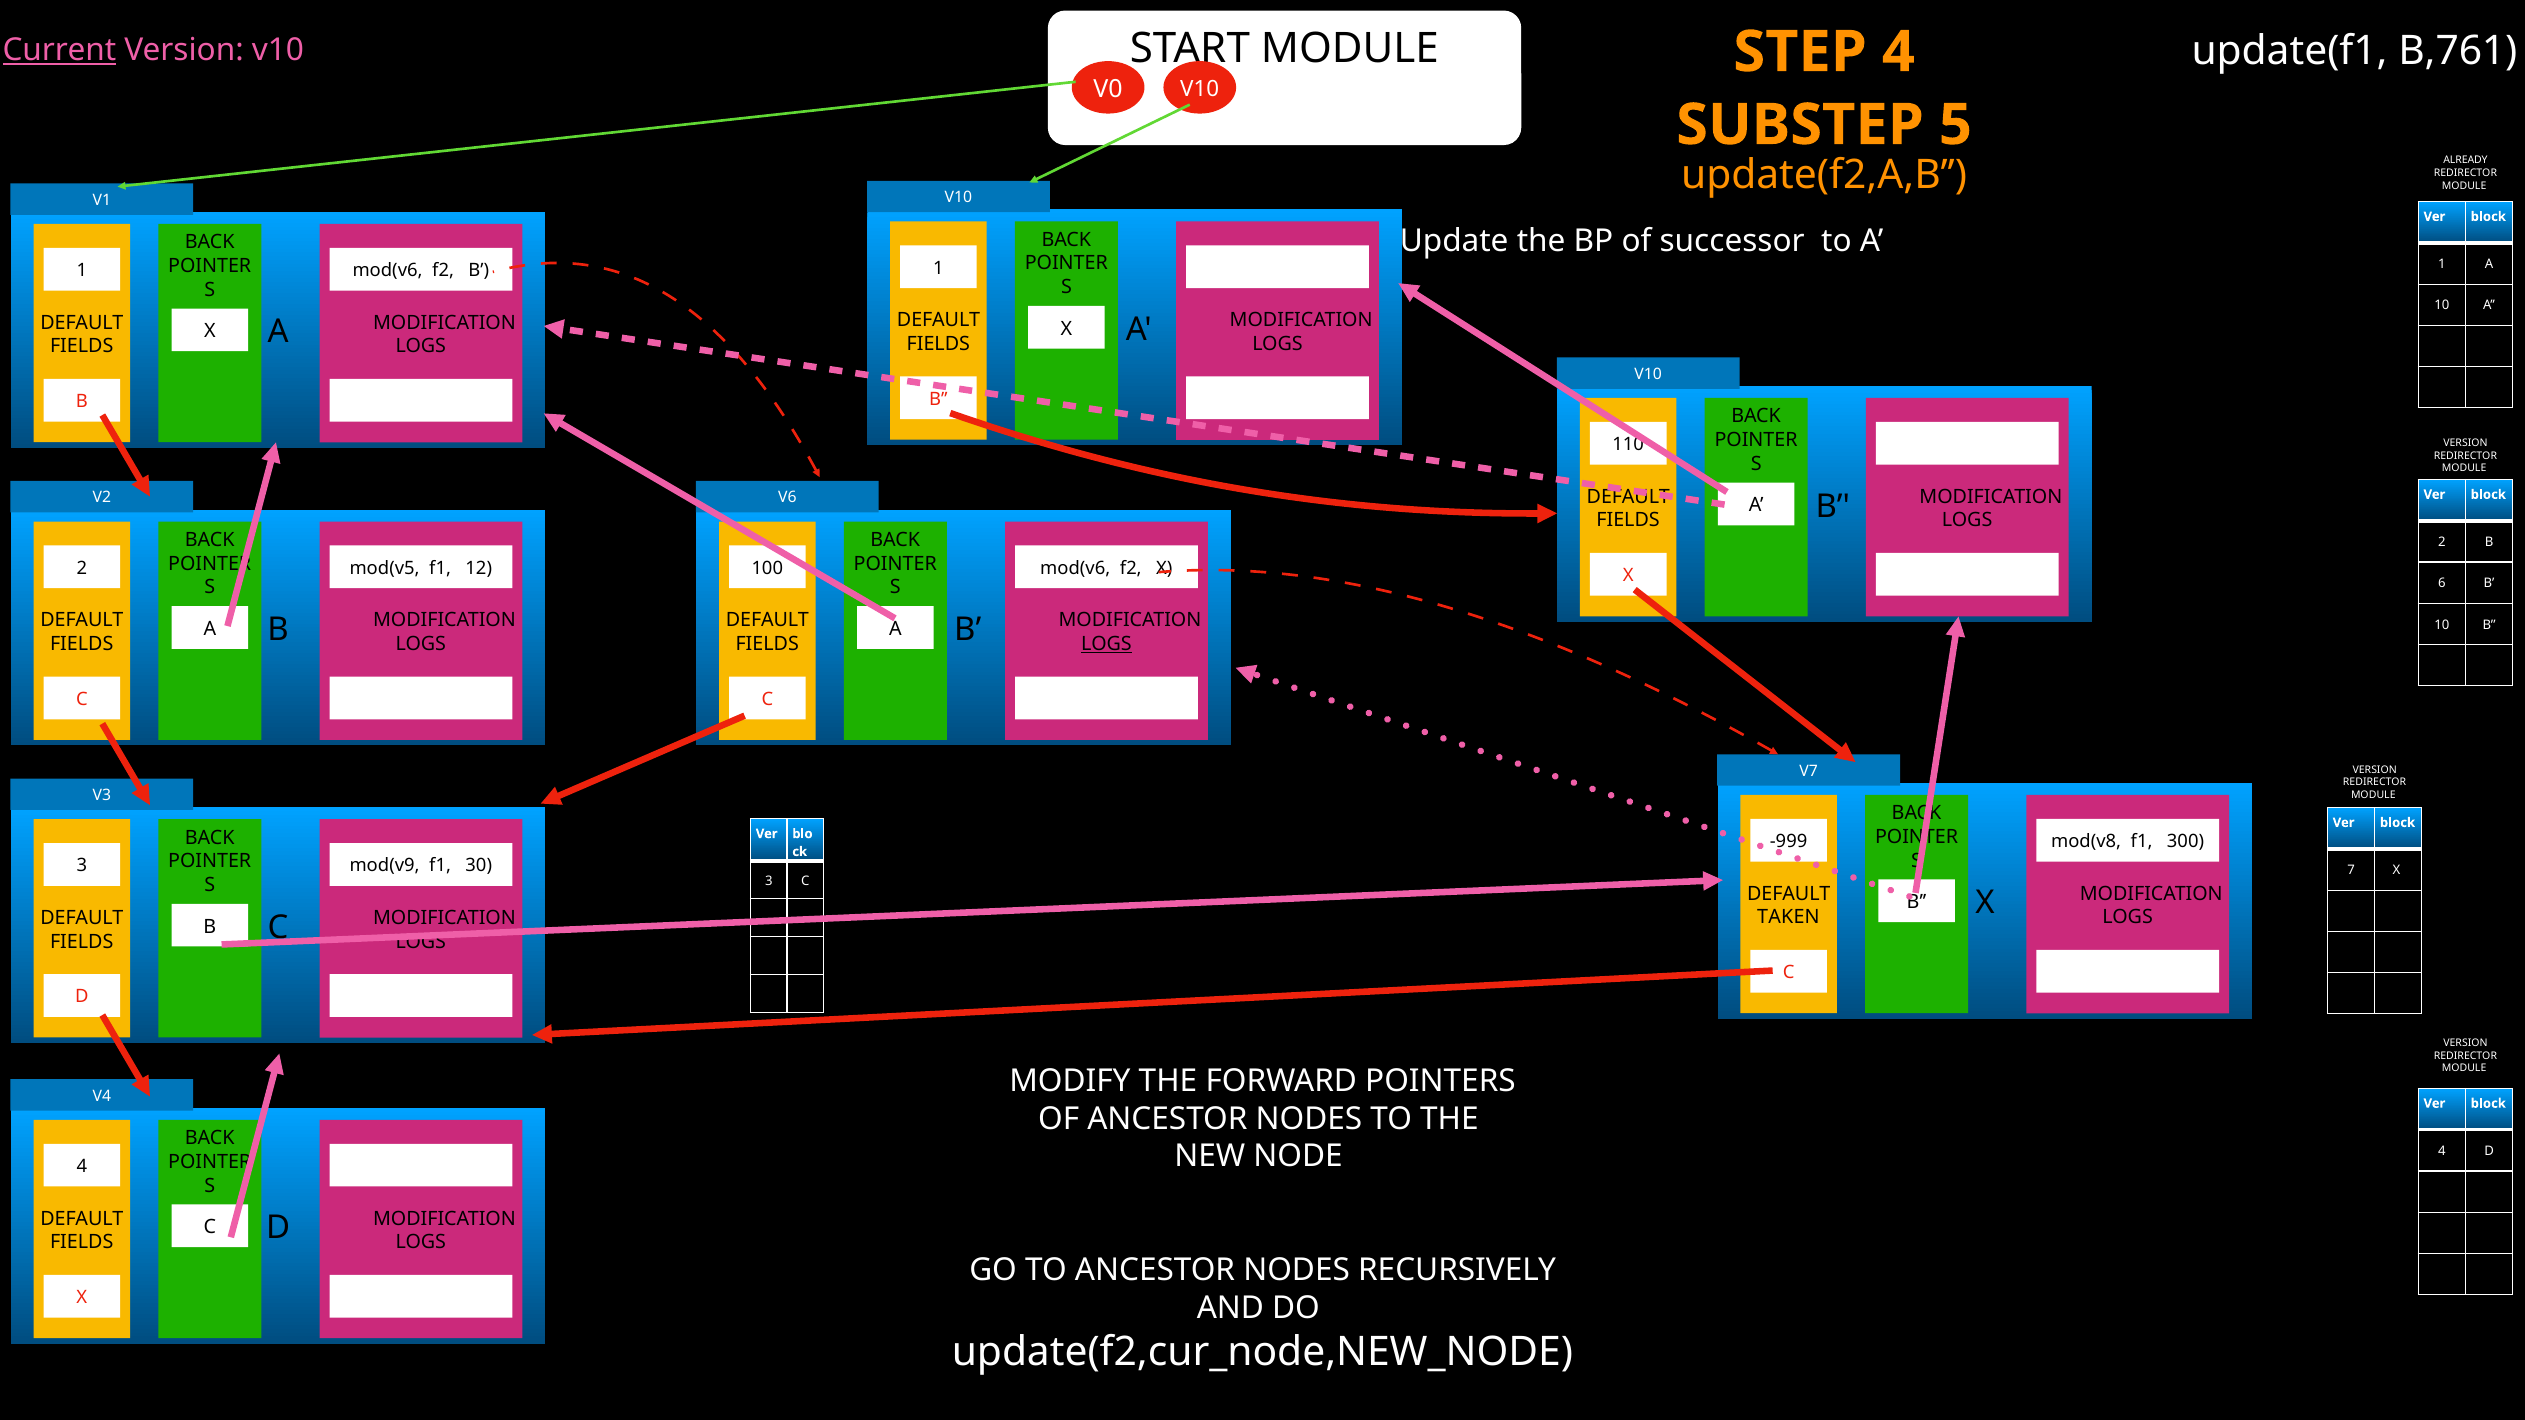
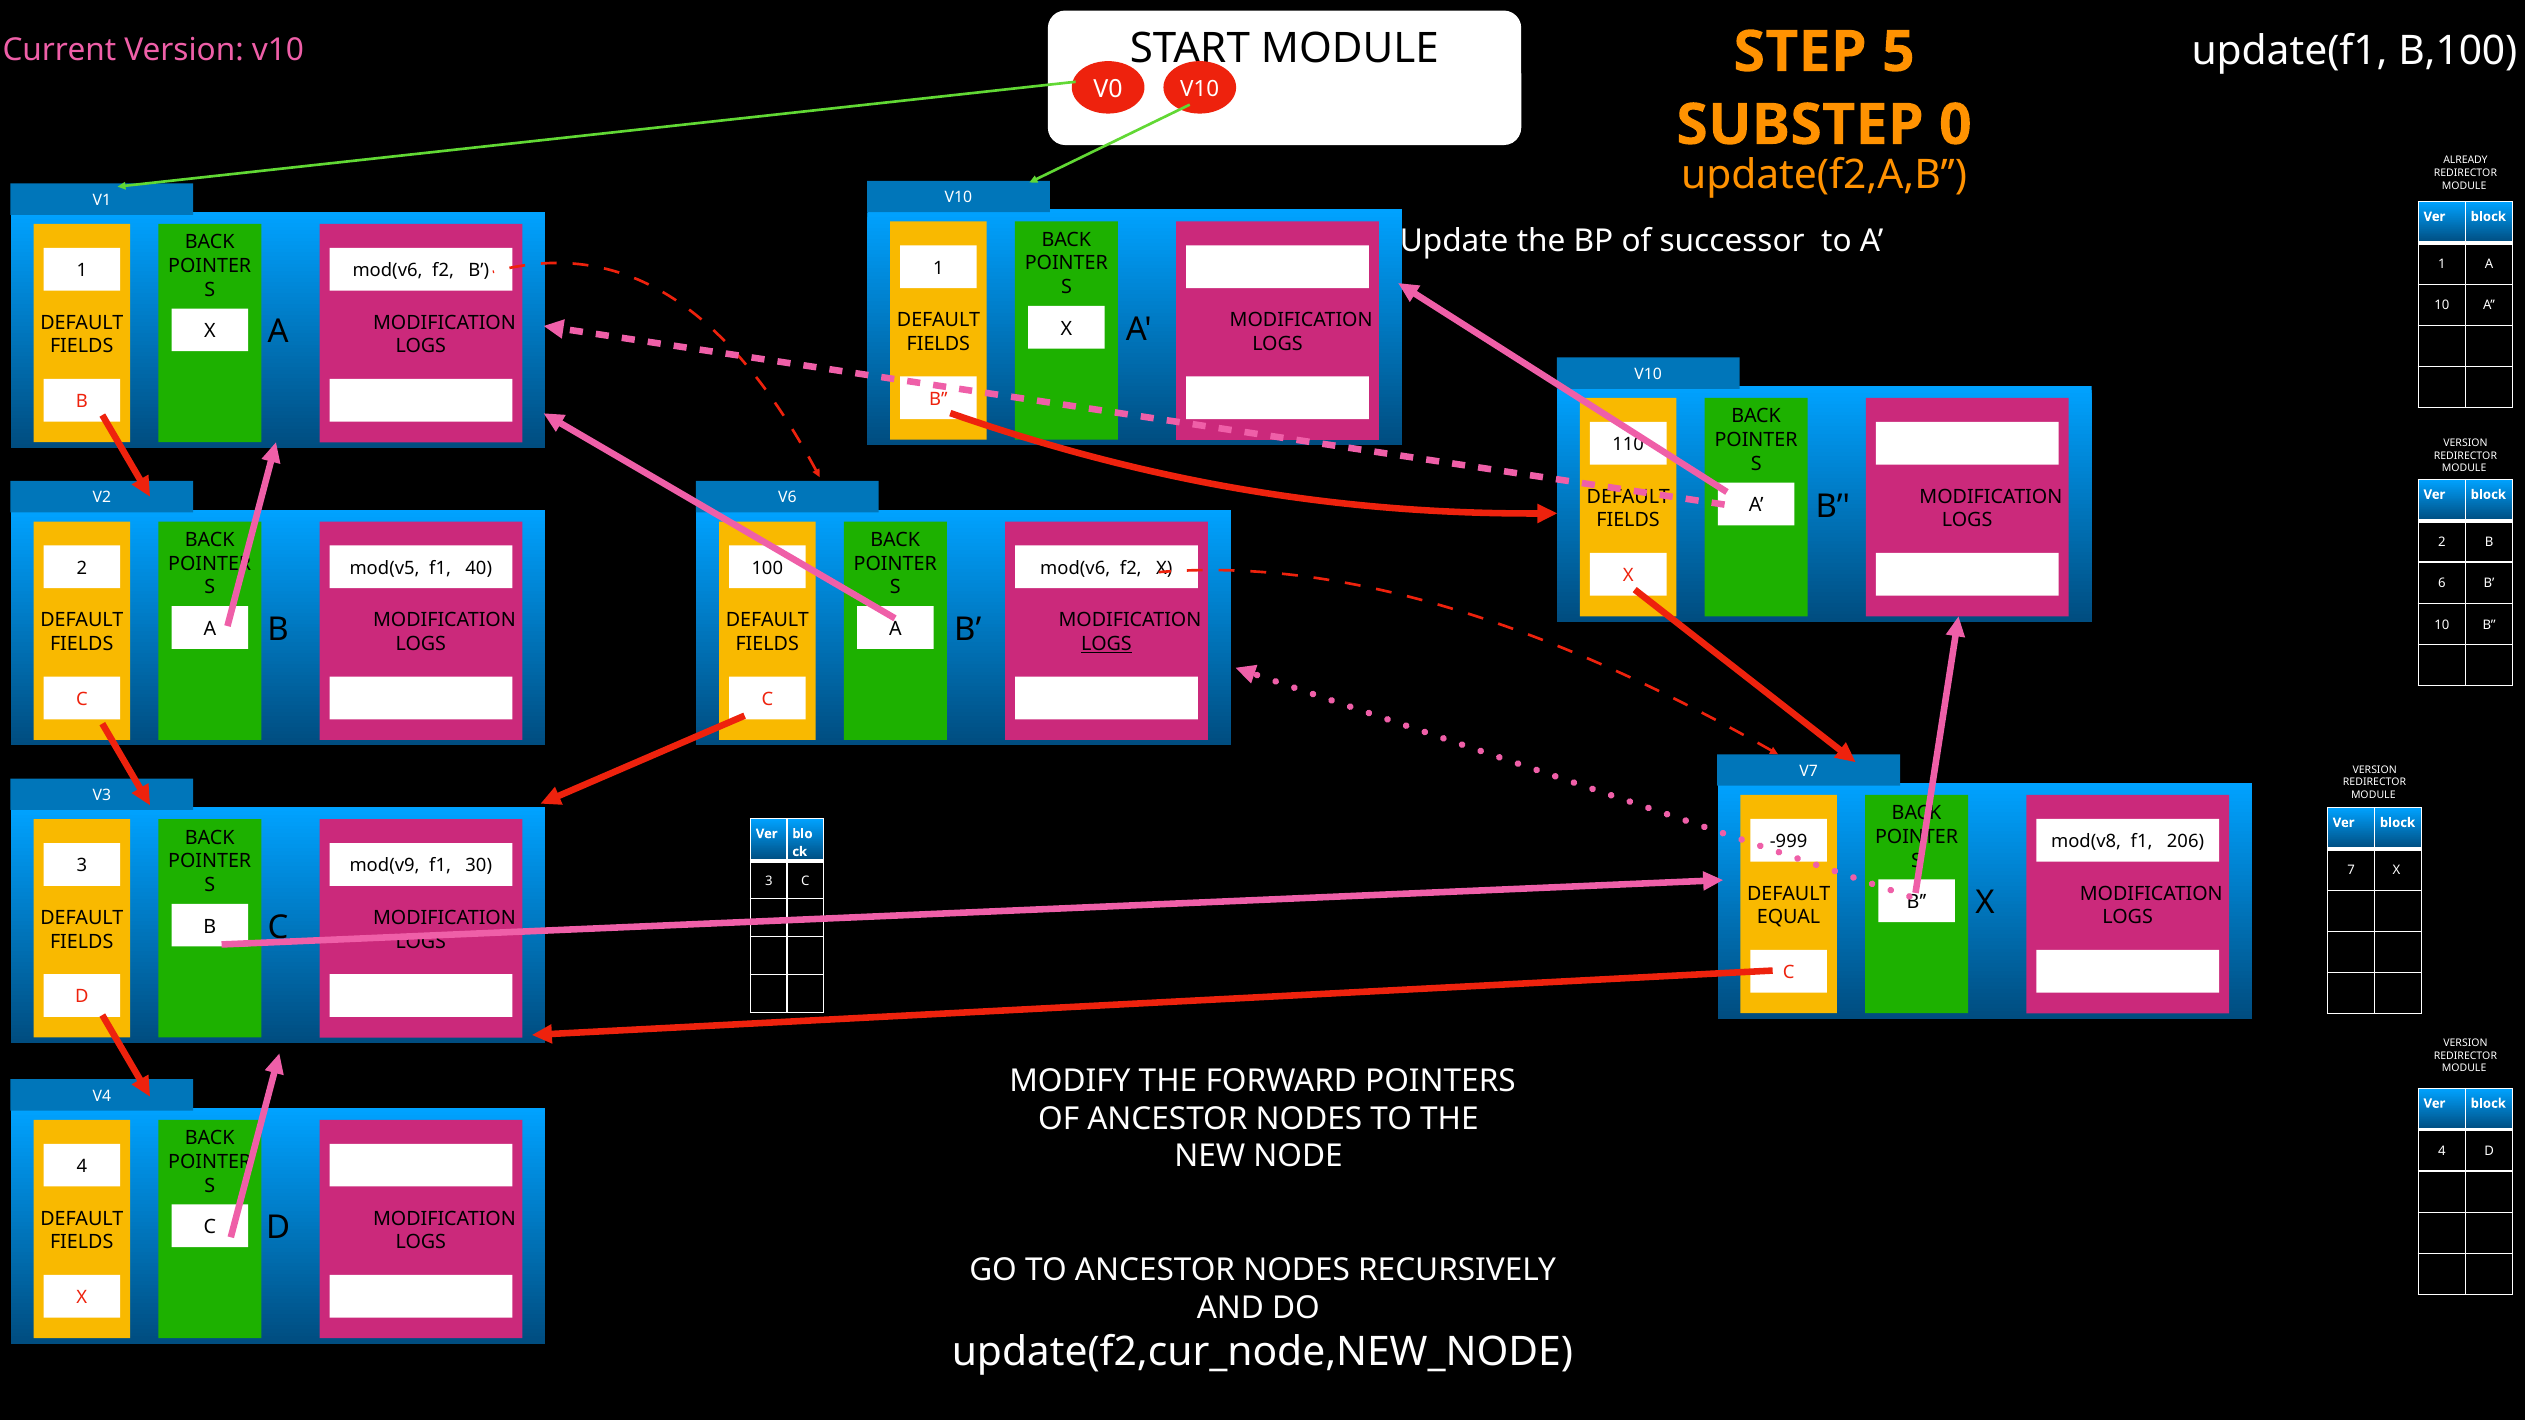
B,761: B,761 -> B,100
Current underline: present -> none
STEP 4: 4 -> 5
5: 5 -> 0
12: 12 -> 40
300: 300 -> 206
TAKEN: TAKEN -> EQUAL
